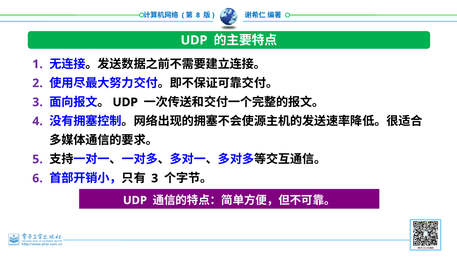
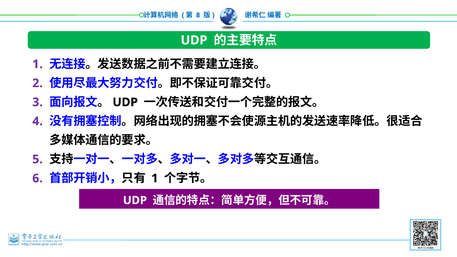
3 at (155, 178): 3 -> 1
